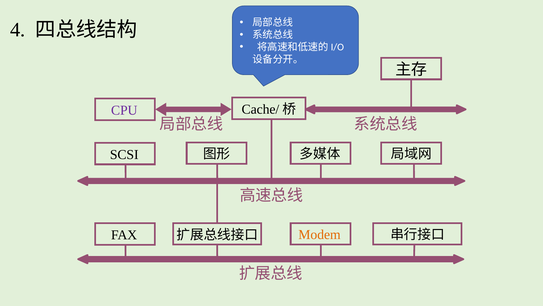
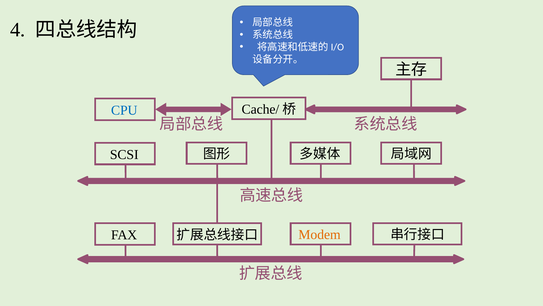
CPU colour: purple -> blue
